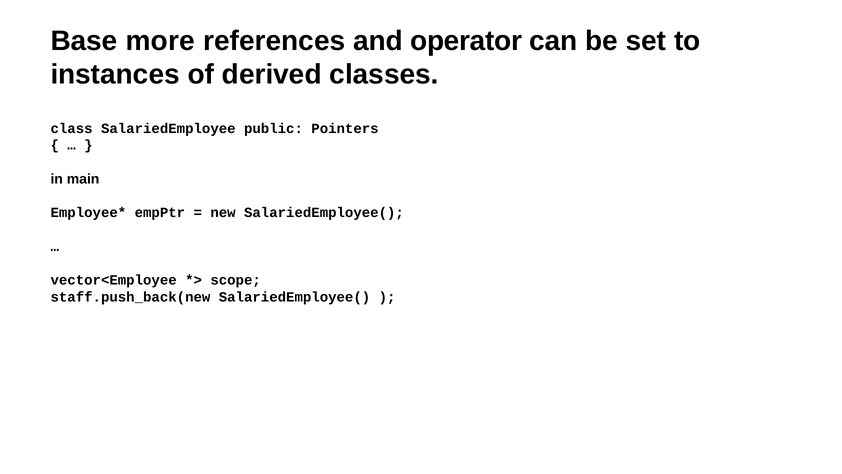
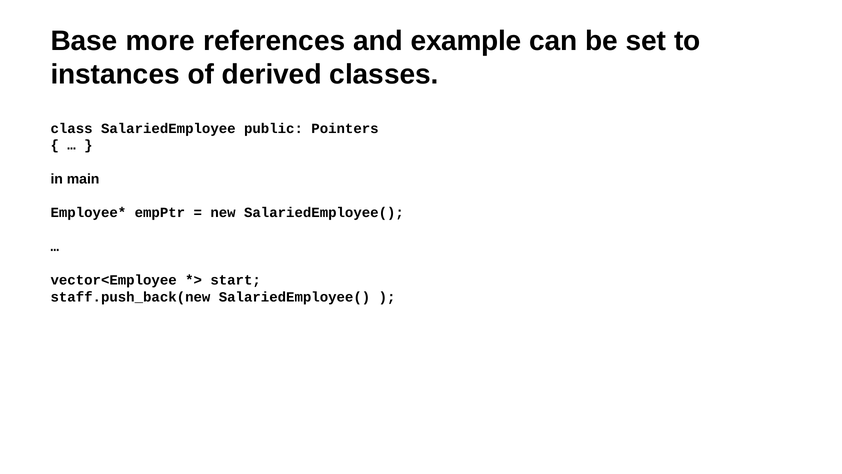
operator: operator -> example
scope: scope -> start
